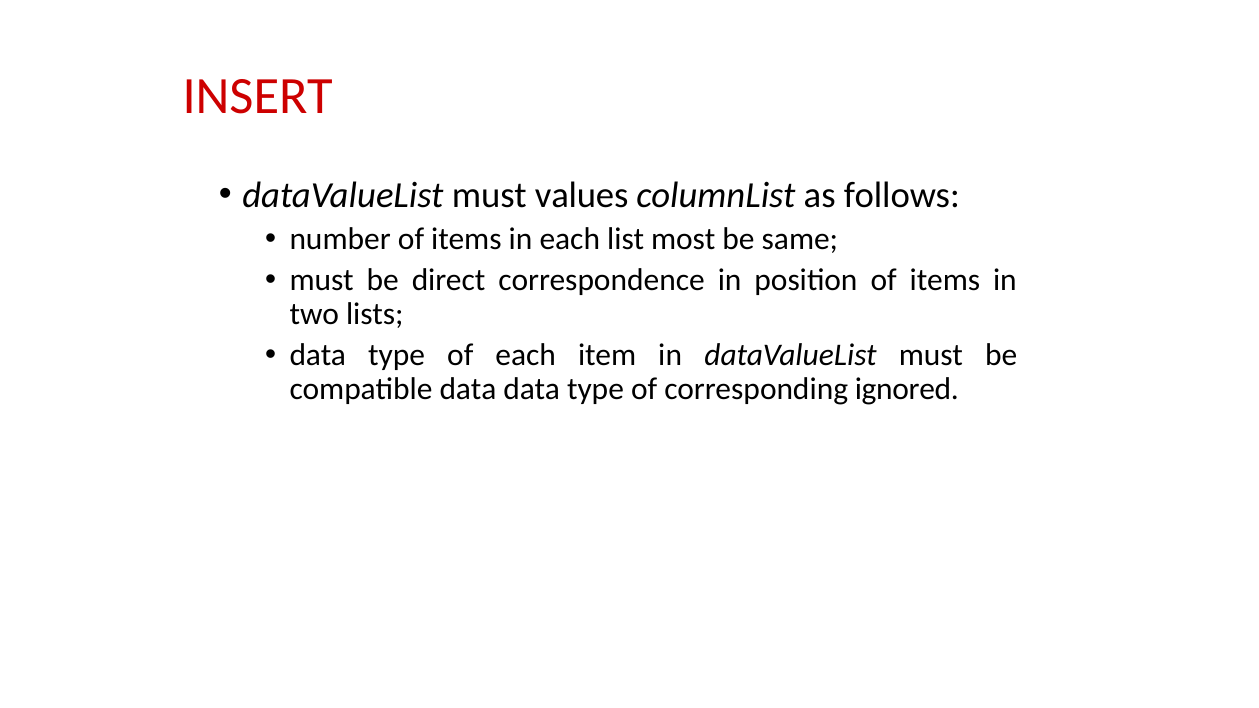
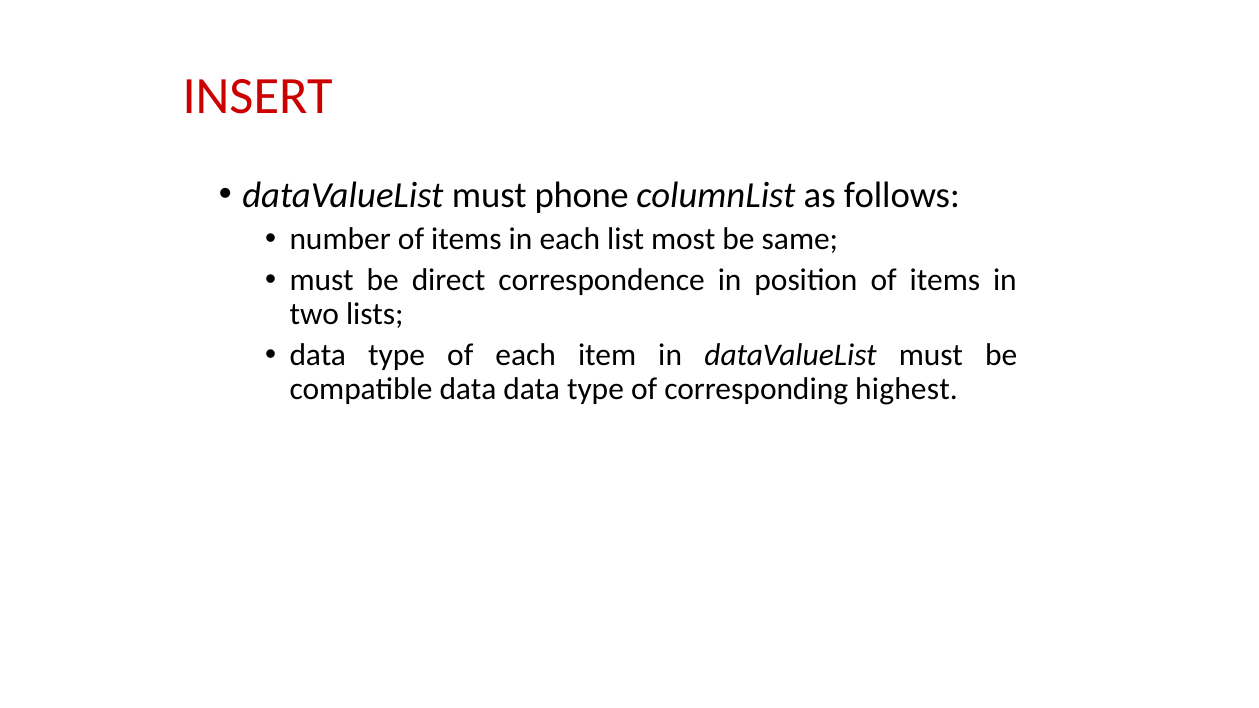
values: values -> phone
ignored: ignored -> highest
